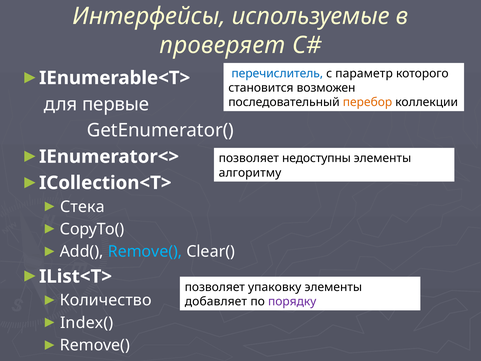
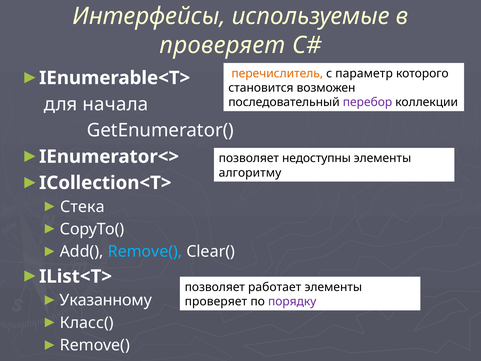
перечислитель colour: blue -> orange
первые: первые -> начала
перебор colour: orange -> purple
упаковку: упаковку -> работает
Количество: Количество -> Указанному
добавляет at (216, 301): добавляет -> проверяет
Index(: Index( -> Класс(
